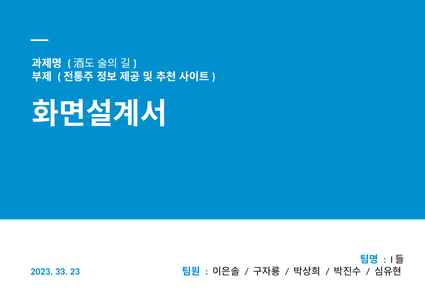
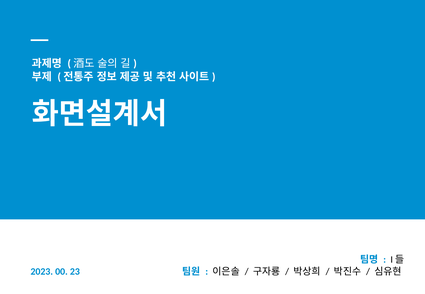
33: 33 -> 00
